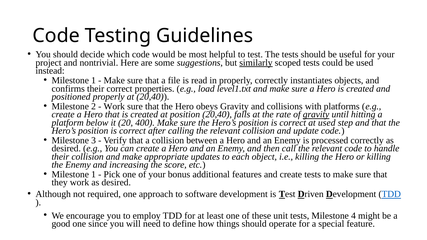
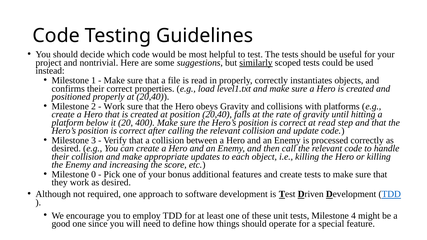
gravity at (316, 115) underline: present -> none
at used: used -> read
1 at (94, 175): 1 -> 0
